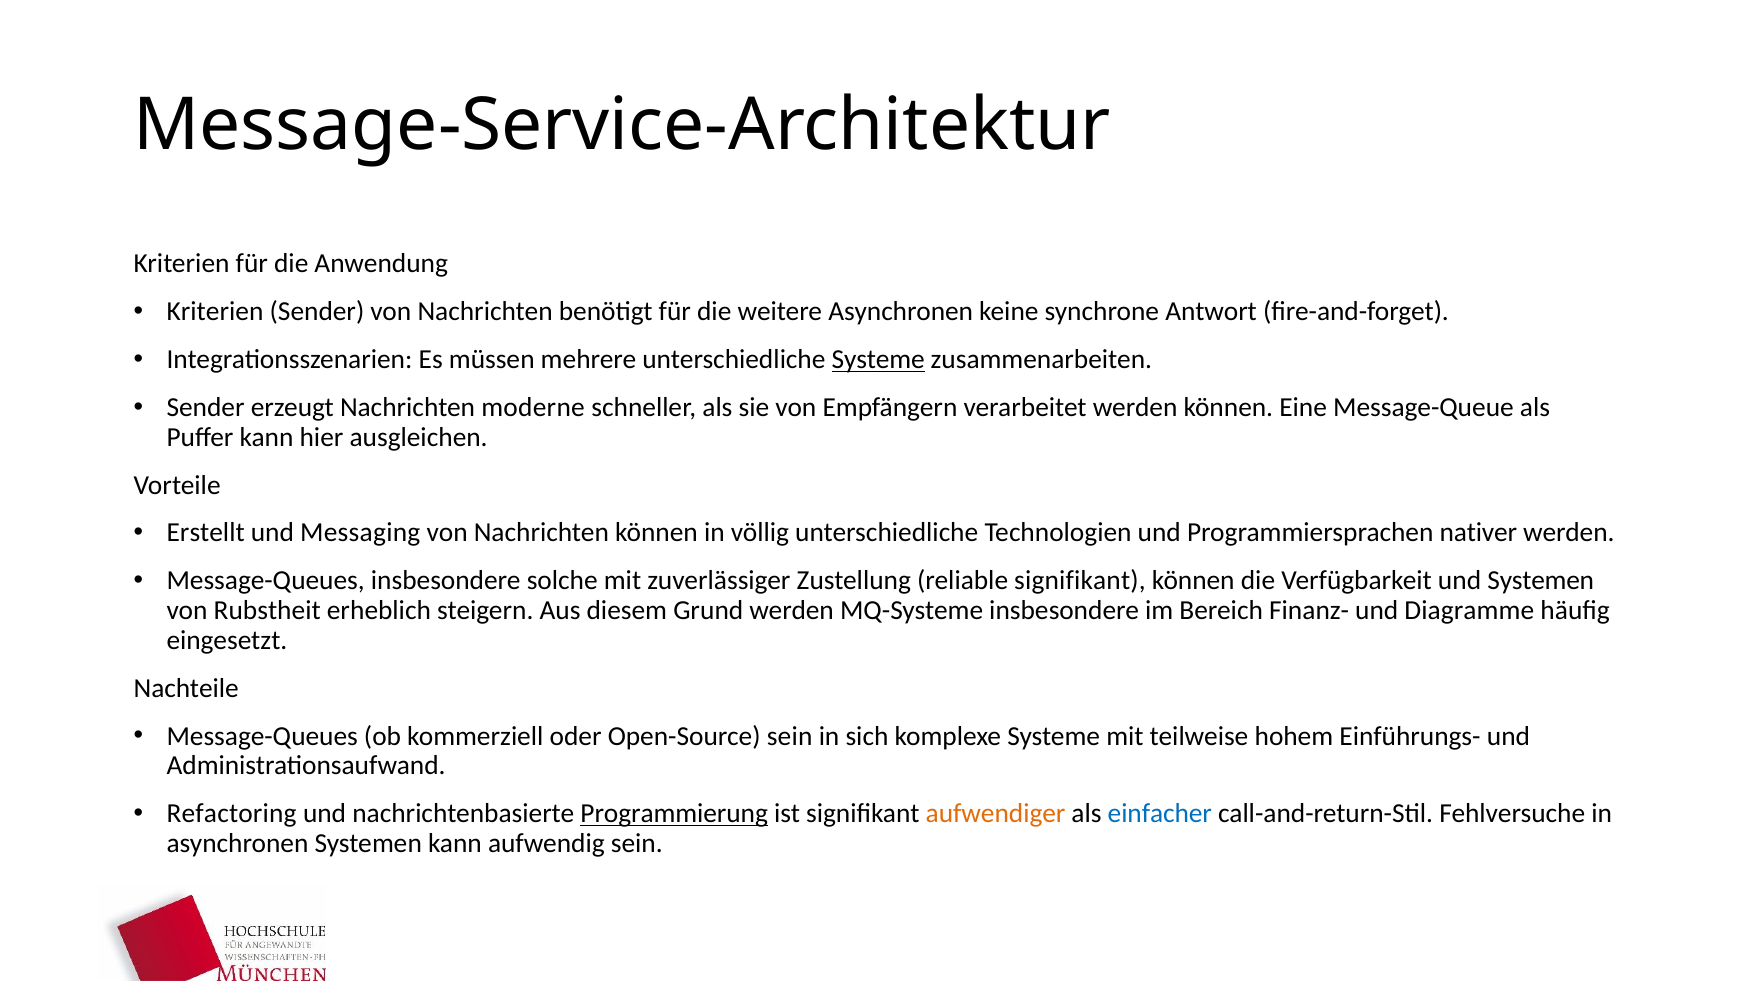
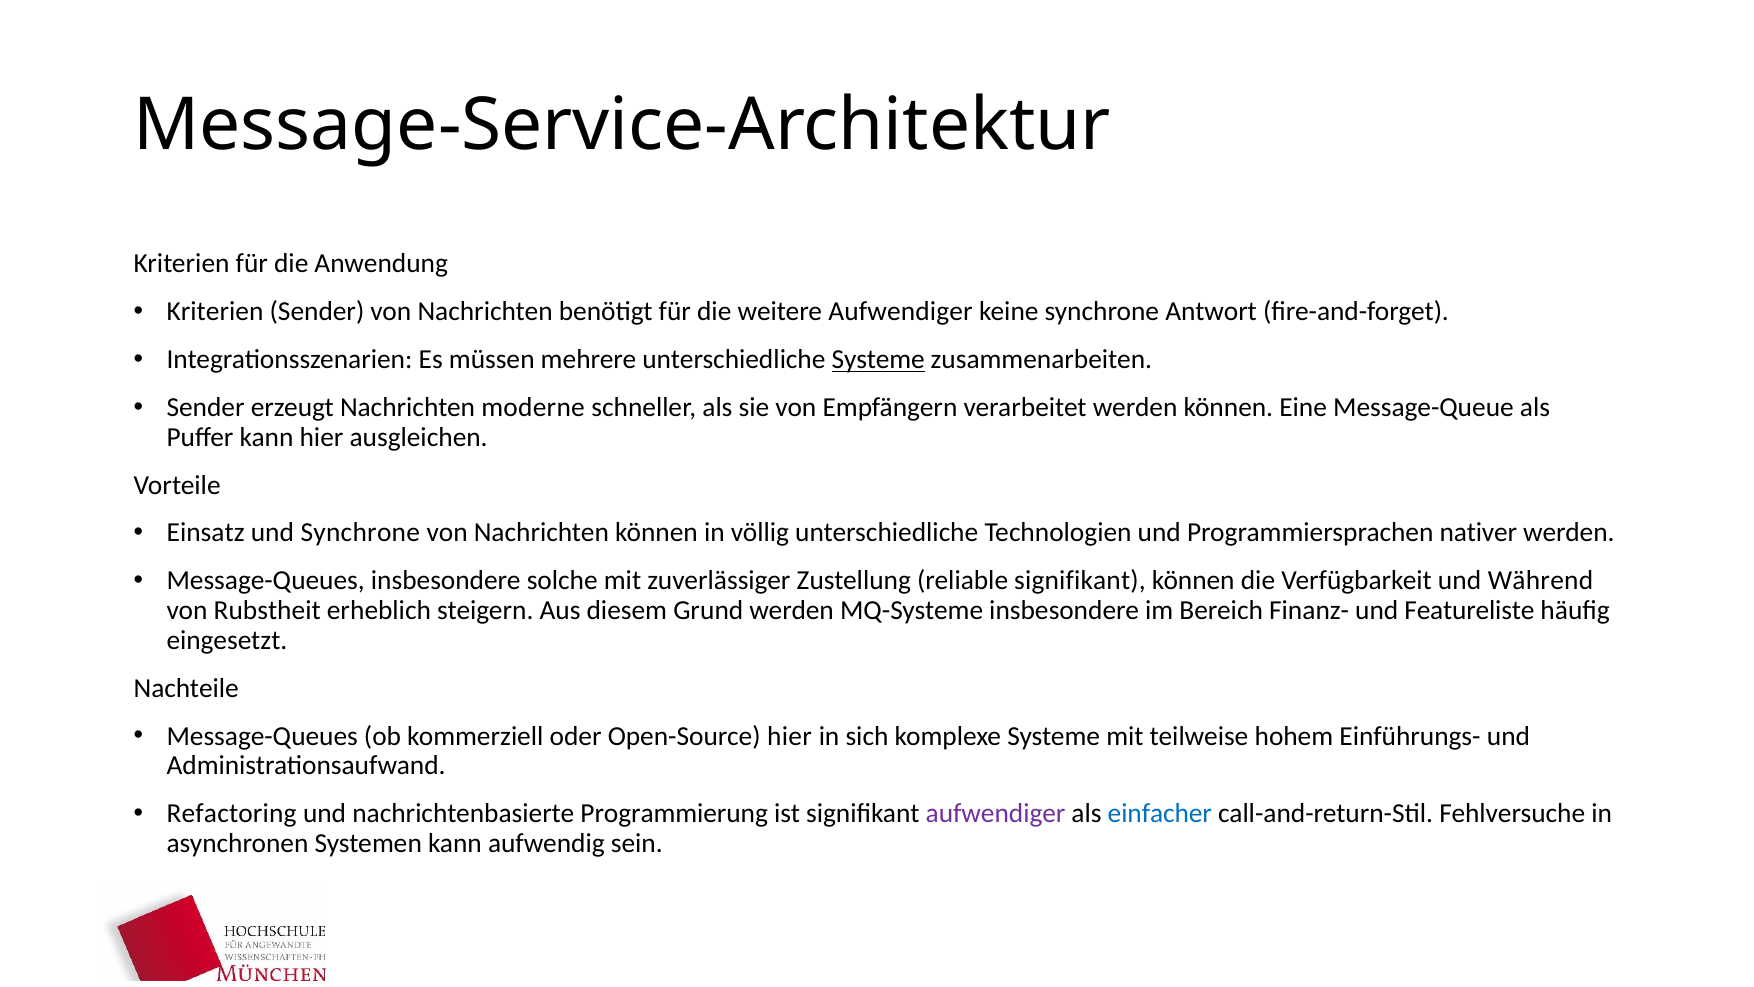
weitere Asynchronen: Asynchronen -> Aufwendiger
Erstellt: Erstellt -> Einsatz
und Messaging: Messaging -> Synchrone
und Systemen: Systemen -> Während
Diagramme: Diagramme -> Featureliste
Open-Source sein: sein -> hier
Programmierung underline: present -> none
aufwendiger at (996, 813) colour: orange -> purple
